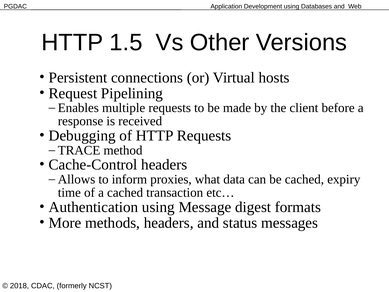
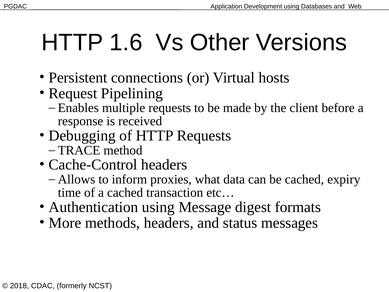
1.5: 1.5 -> 1.6
